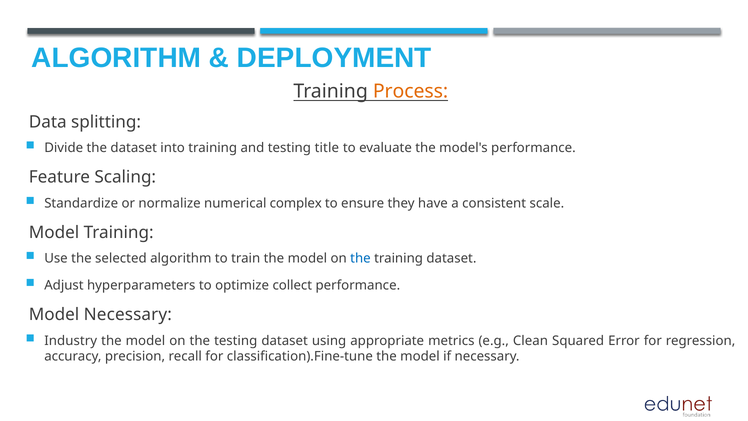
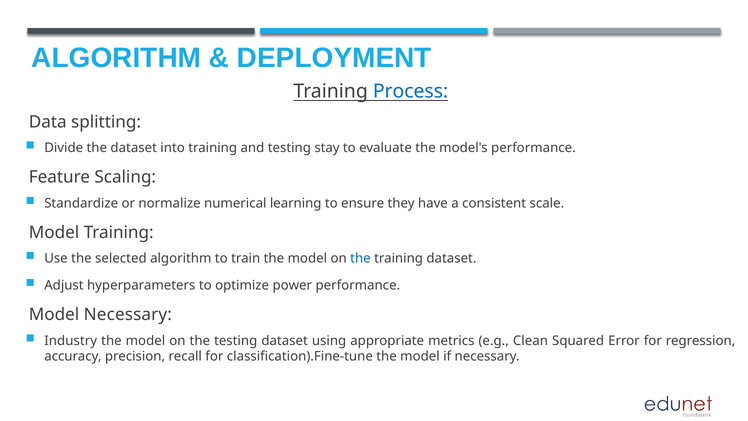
Process colour: orange -> blue
title: title -> stay
complex: complex -> learning
collect: collect -> power
